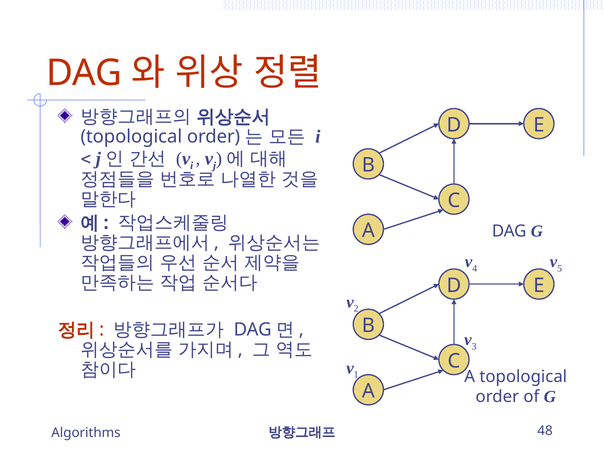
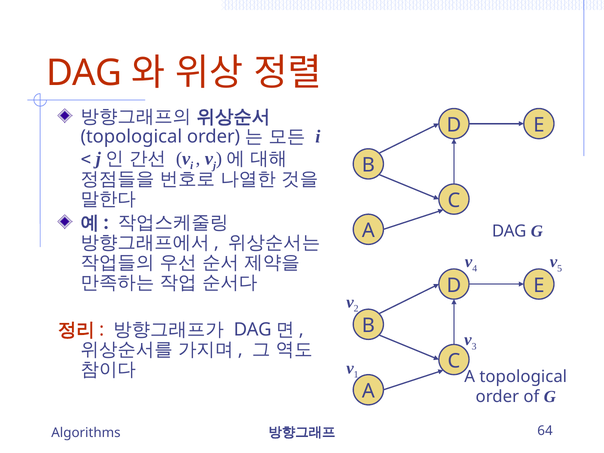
48: 48 -> 64
